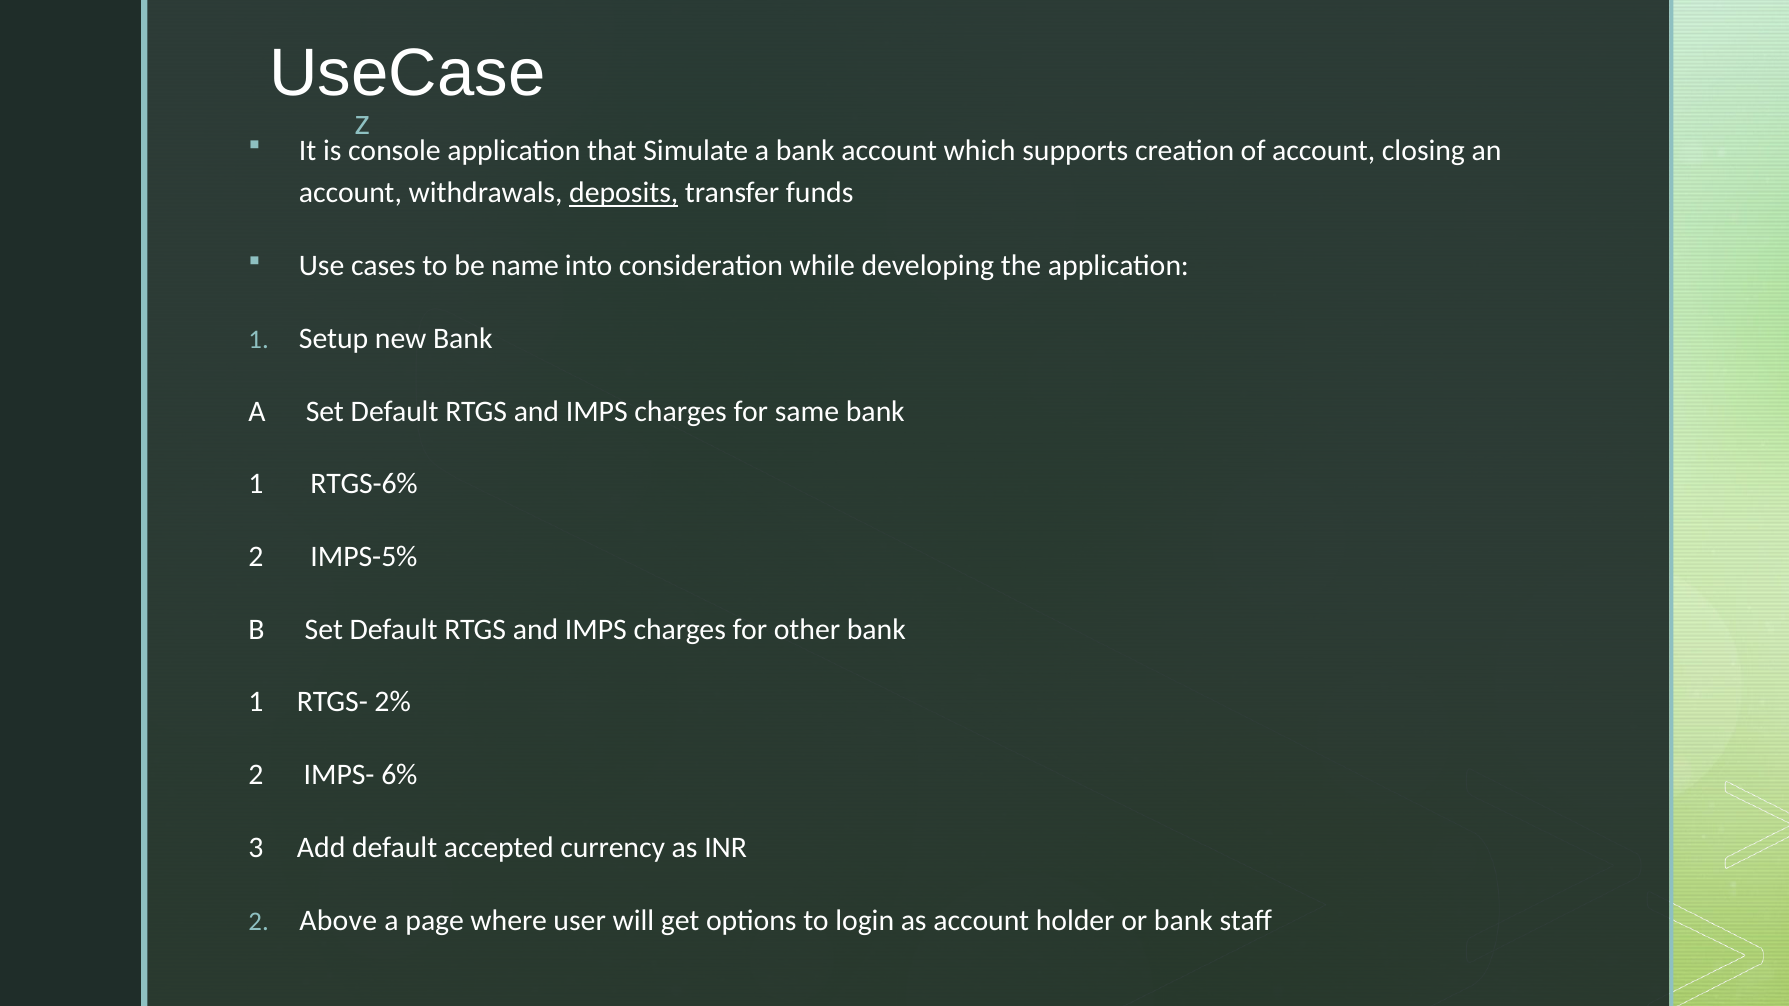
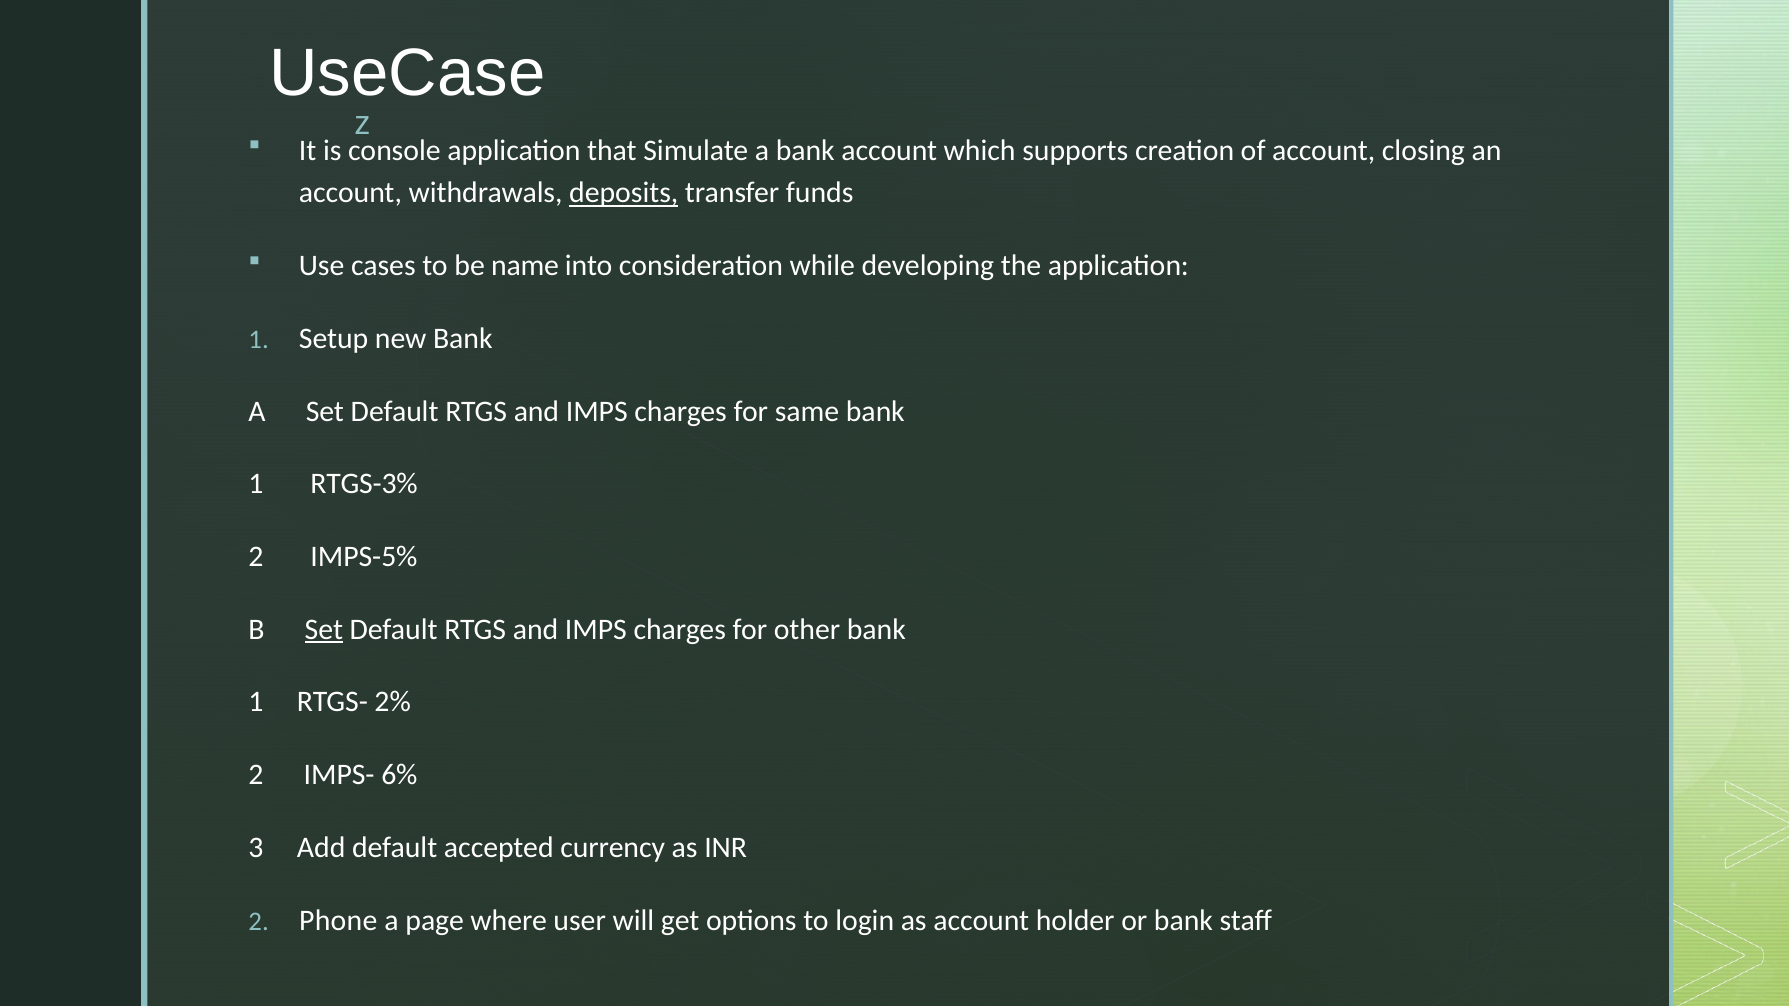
RTGS-6%: RTGS-6% -> RTGS-3%
Set at (324, 630) underline: none -> present
Above: Above -> Phone
